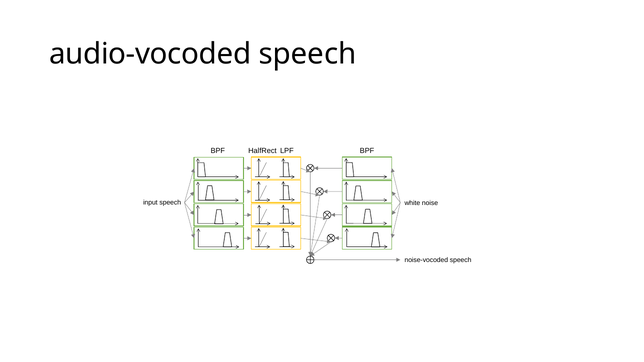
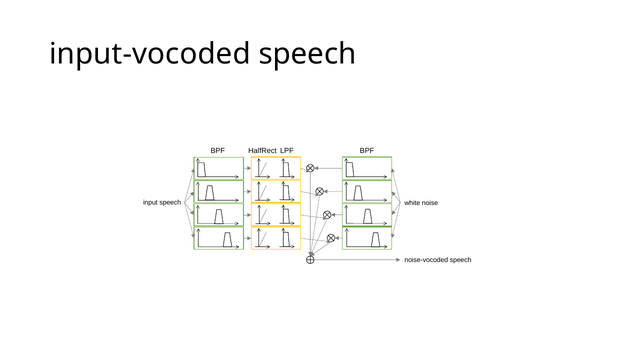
audio-vocoded: audio-vocoded -> input-vocoded
